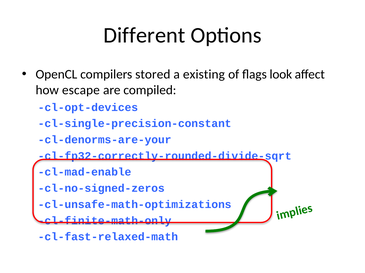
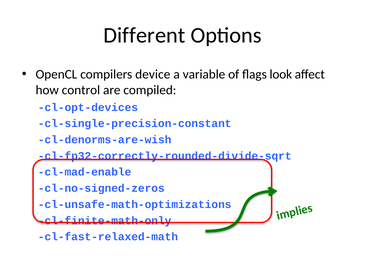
stored: stored -> device
existing: existing -> variable
escape: escape -> control
cl-denorms-are-your: cl-denorms-are-your -> cl-denorms-are-wish
